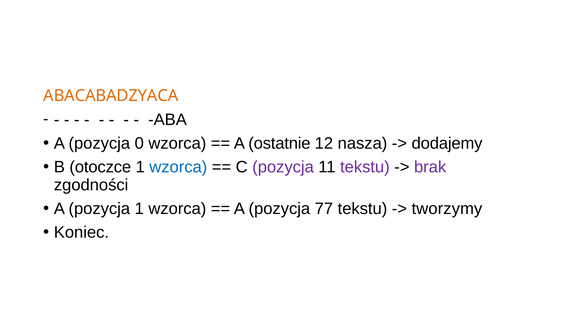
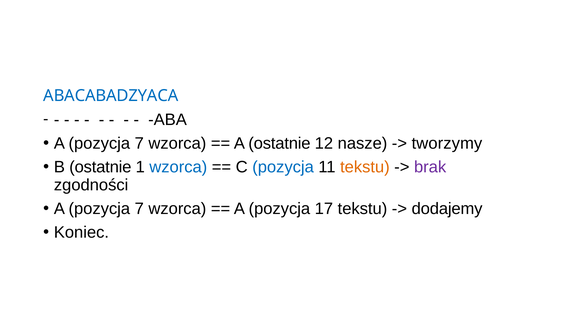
ABACABADZYACA colour: orange -> blue
0 at (139, 144): 0 -> 7
nasza: nasza -> nasze
dodajemy: dodajemy -> tworzymy
B otoczce: otoczce -> ostatnie
pozycja at (283, 167) colour: purple -> blue
tekstu at (365, 167) colour: purple -> orange
1 at (139, 209): 1 -> 7
77: 77 -> 17
tworzymy: tworzymy -> dodajemy
